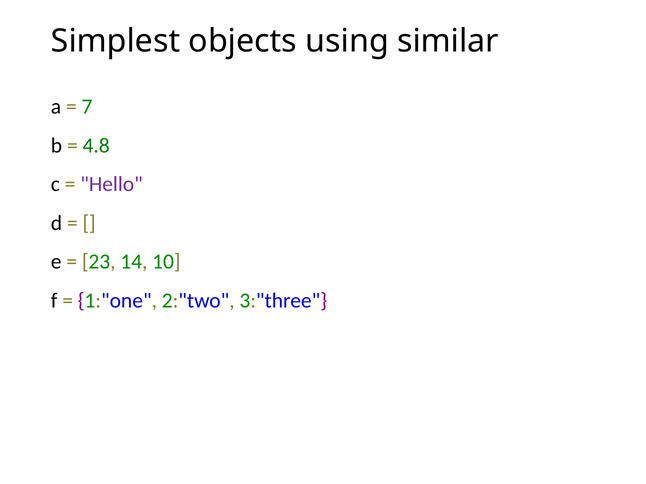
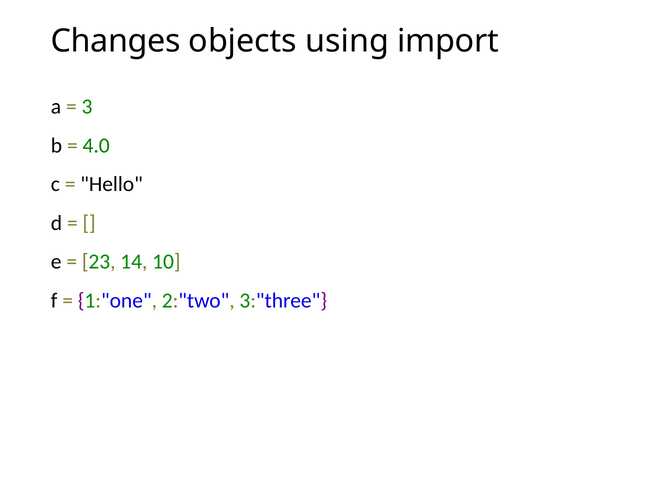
Simplest: Simplest -> Changes
similar: similar -> import
7: 7 -> 3
4.8: 4.8 -> 4.0
Hello colour: purple -> black
